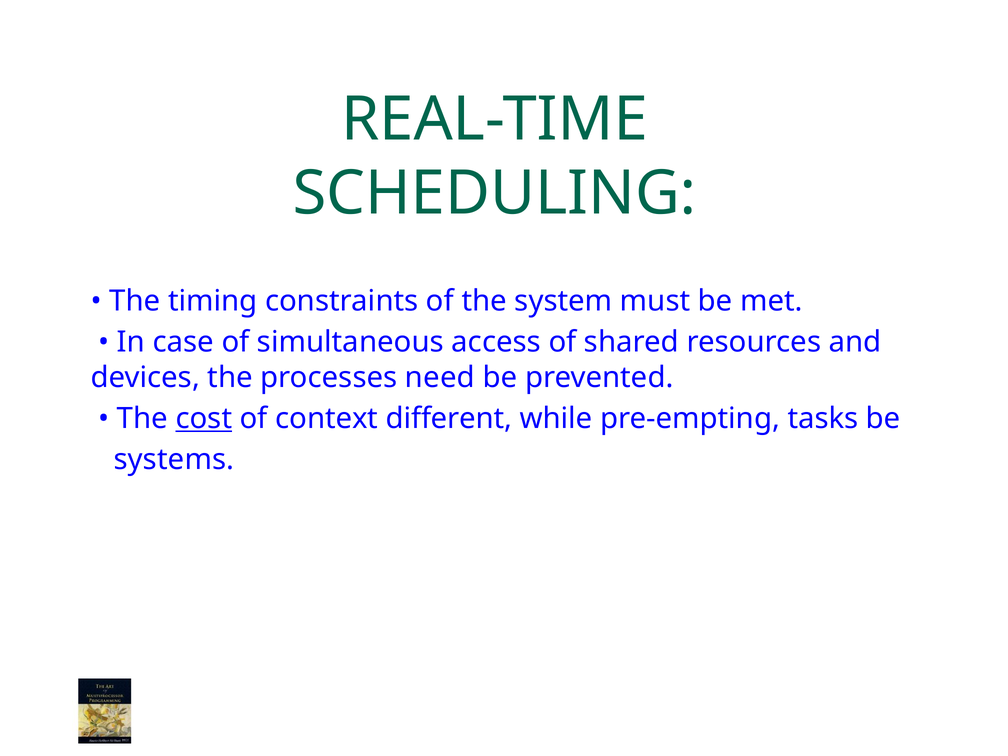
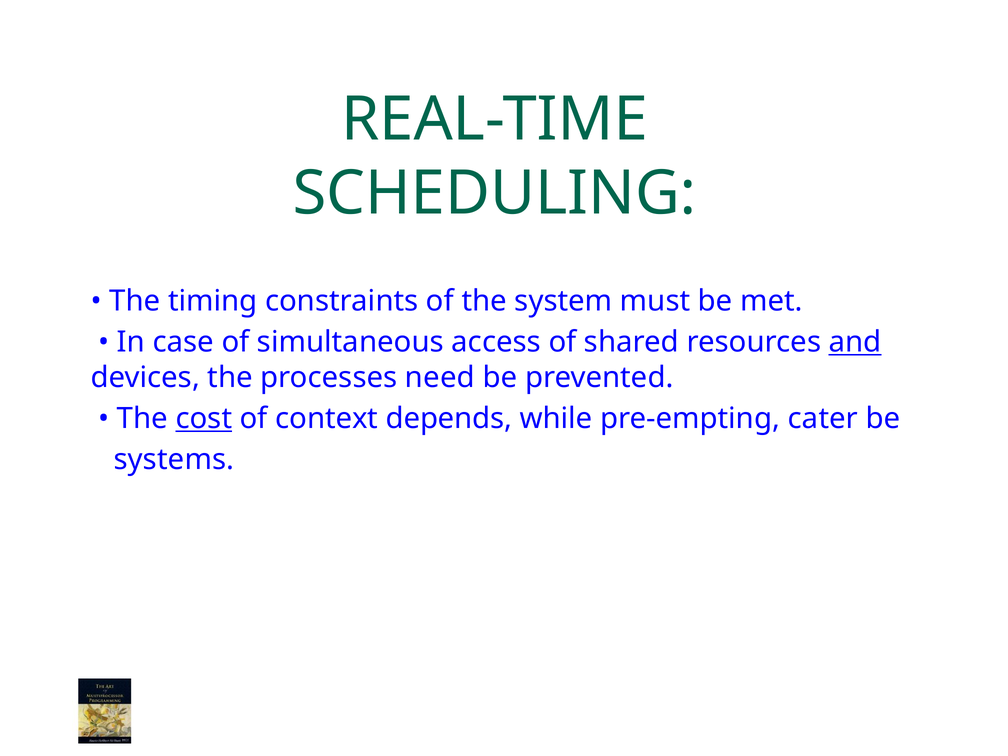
and underline: none -> present
different: different -> depends
tasks: tasks -> cater
